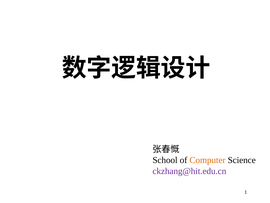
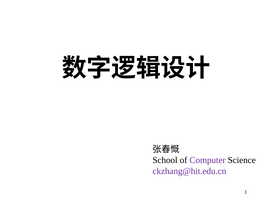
Computer colour: orange -> purple
